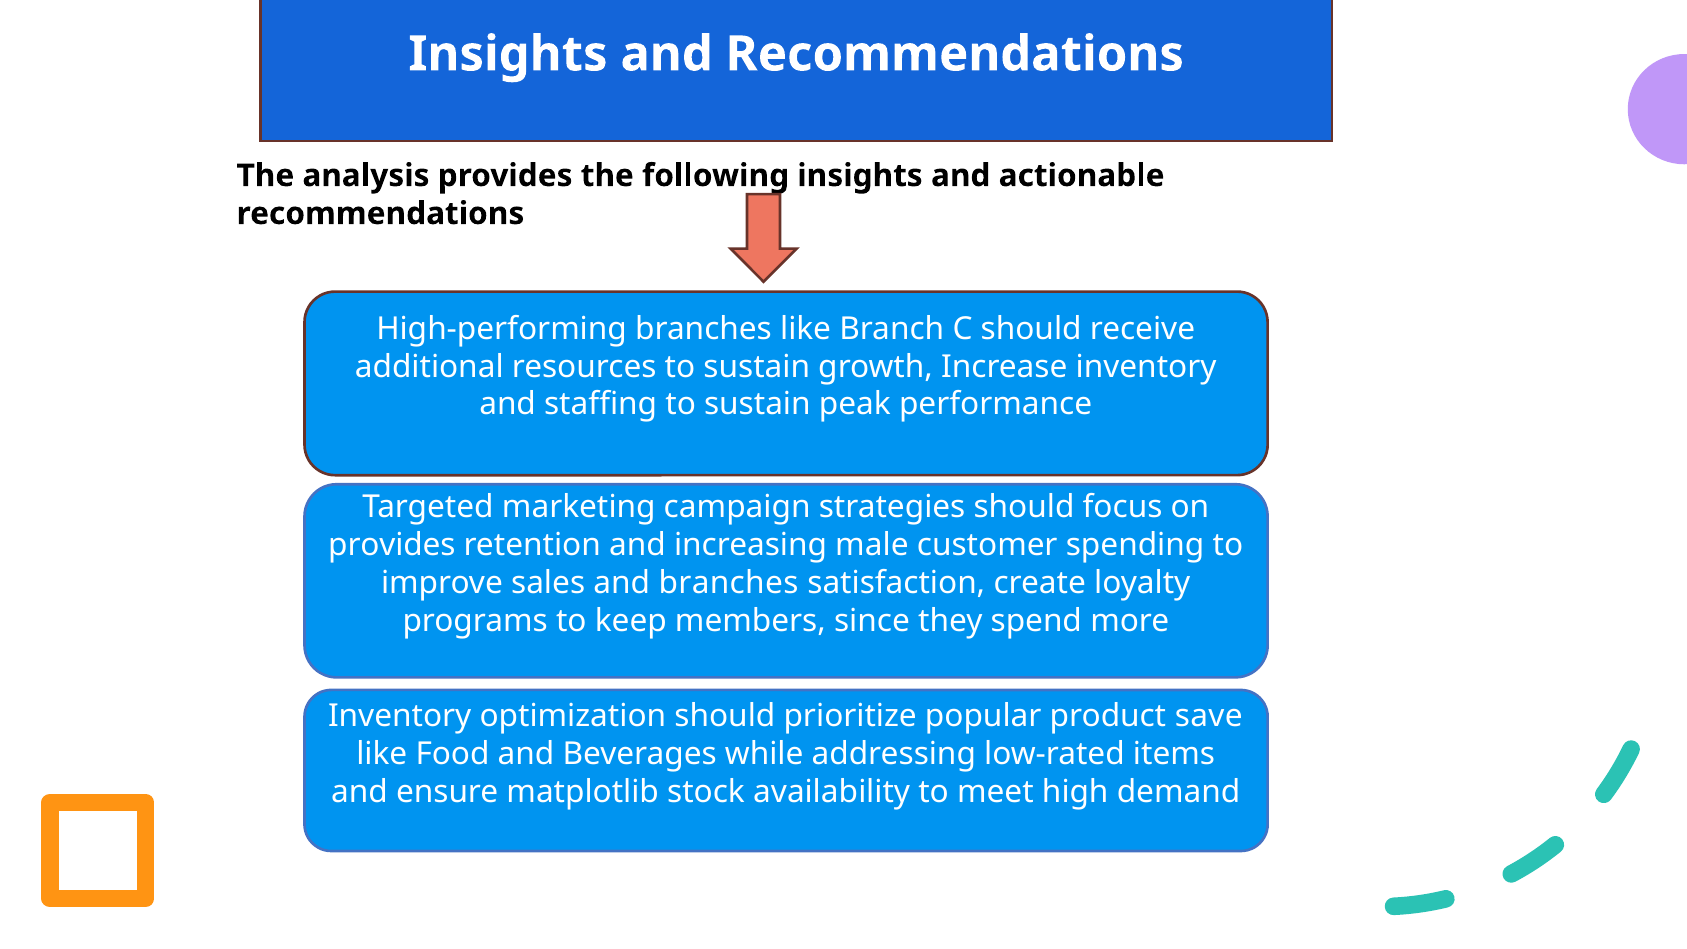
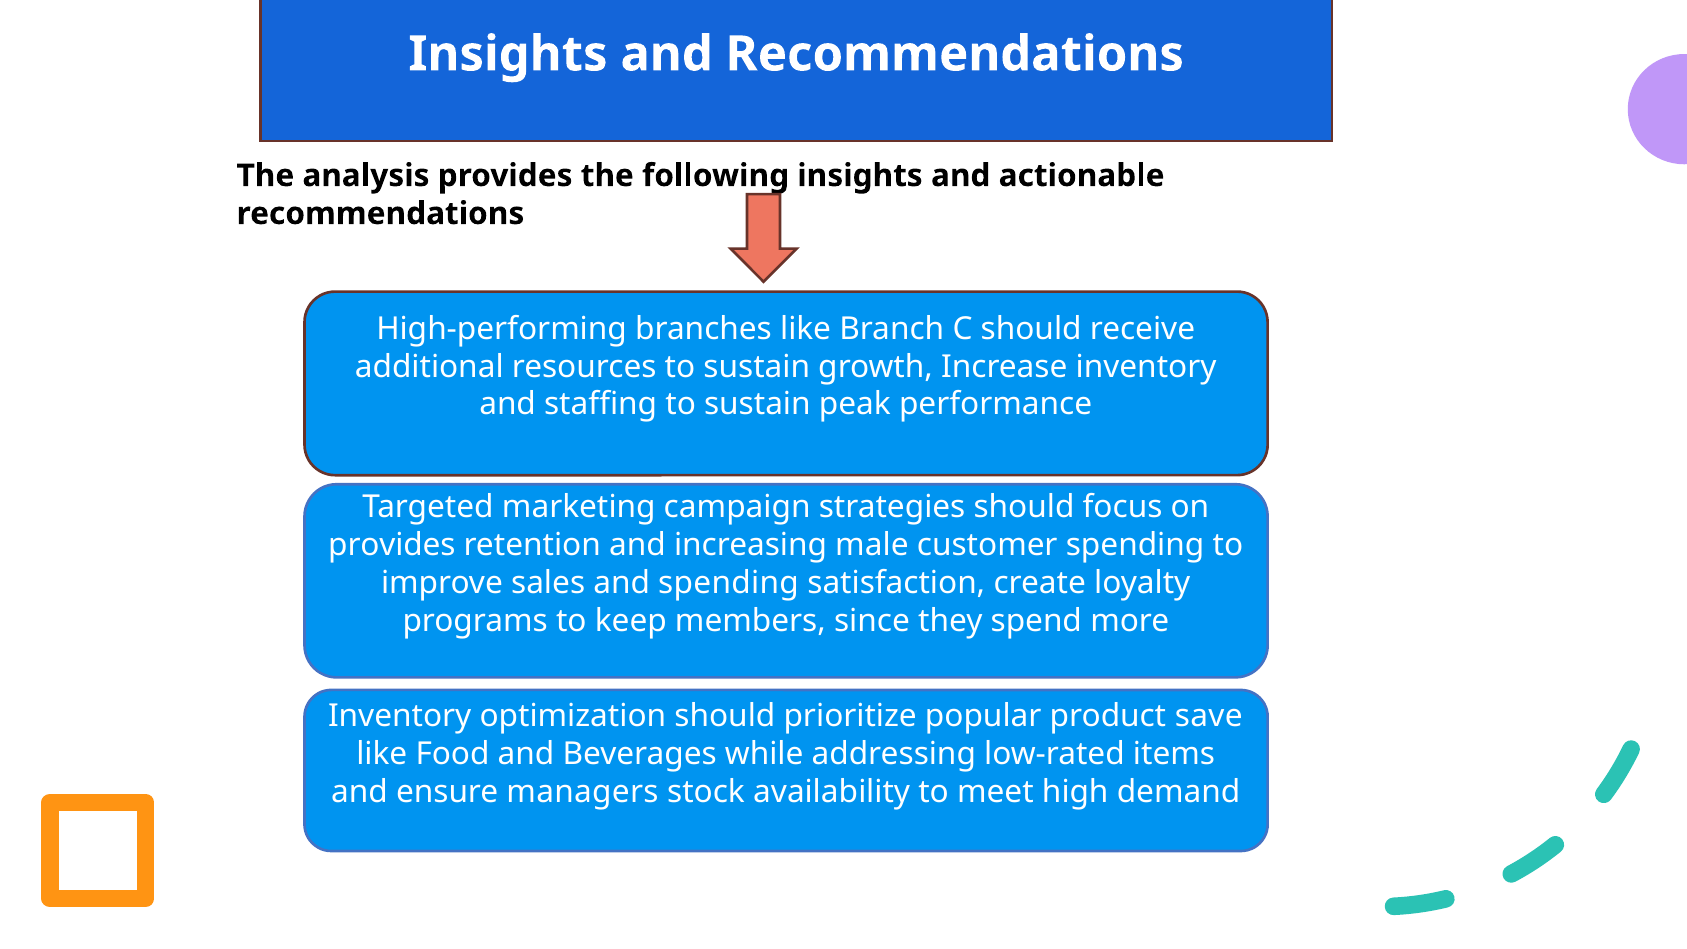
and branches: branches -> spending
matplotlib: matplotlib -> managers
